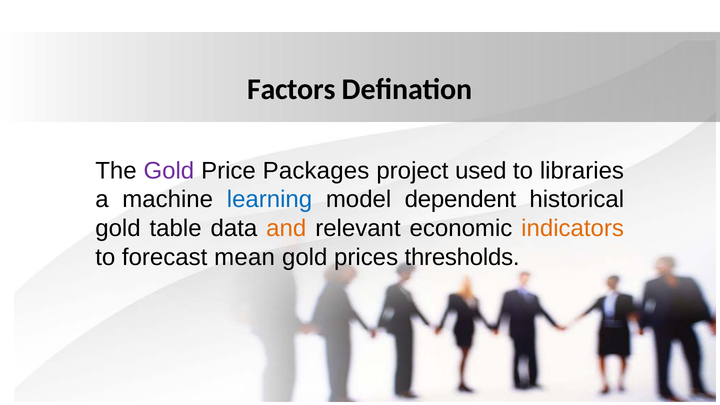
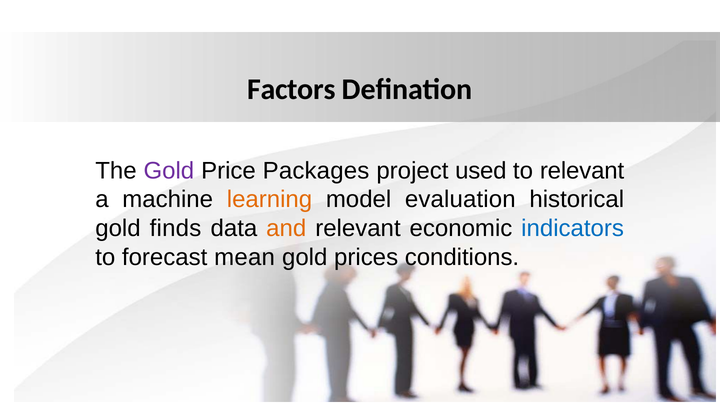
to libraries: libraries -> relevant
learning colour: blue -> orange
dependent: dependent -> evaluation
table: table -> finds
indicators colour: orange -> blue
thresholds: thresholds -> conditions
